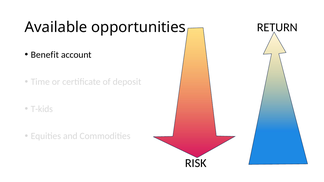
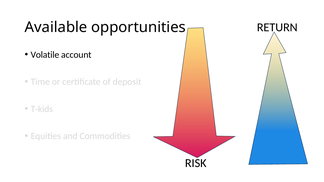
Benefit: Benefit -> Volatile
